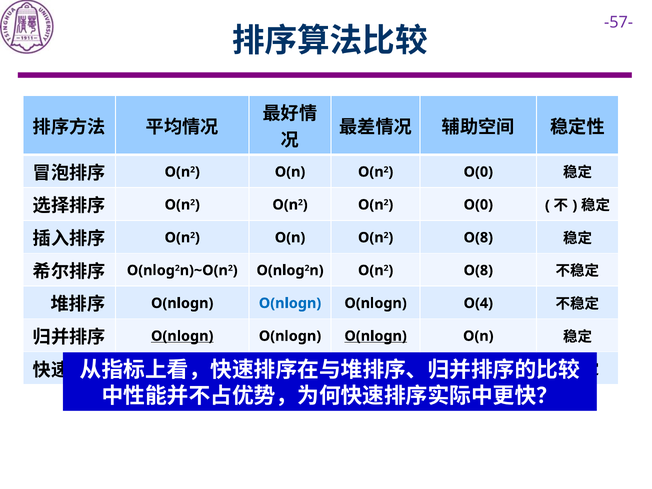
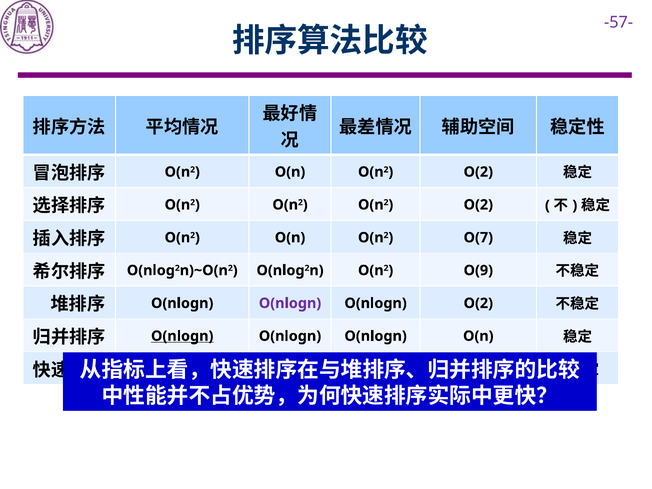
O(n O(n2 O(0: O(0 -> O(2
O(n2 O(n2 O(0: O(0 -> O(2
O(n O(n2 O(8: O(8 -> O(7
O(nlog2n O(n2 O(8: O(8 -> O(9
O(nlogn at (290, 303) colour: blue -> purple
O(nlogn O(4: O(4 -> O(2
O(nlogn at (376, 336) underline: present -> none
